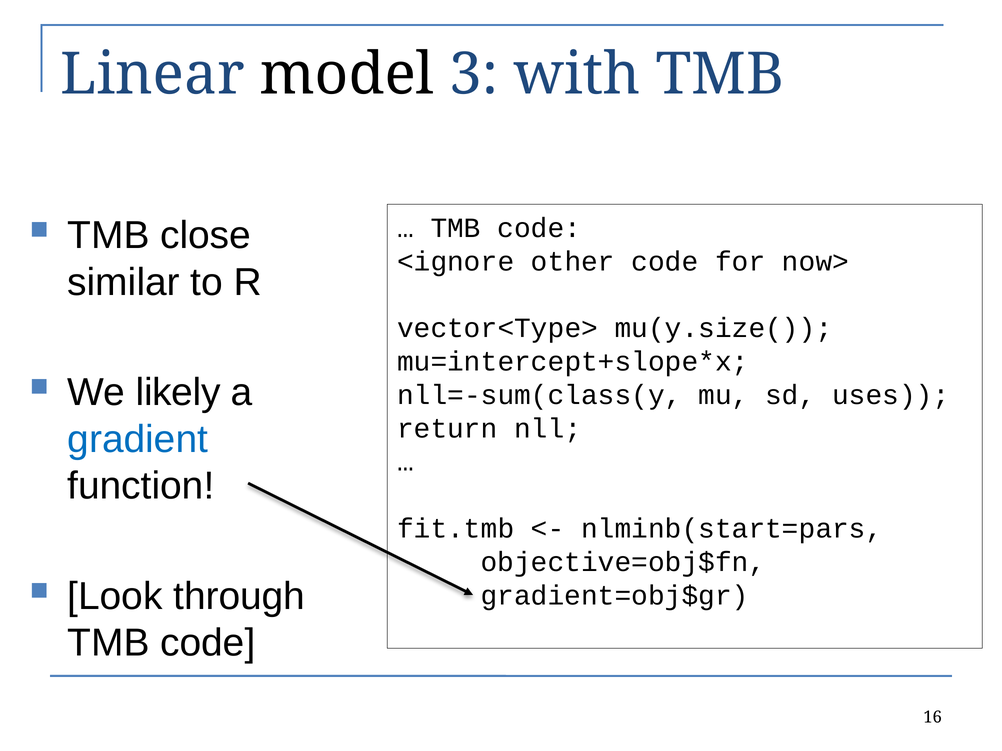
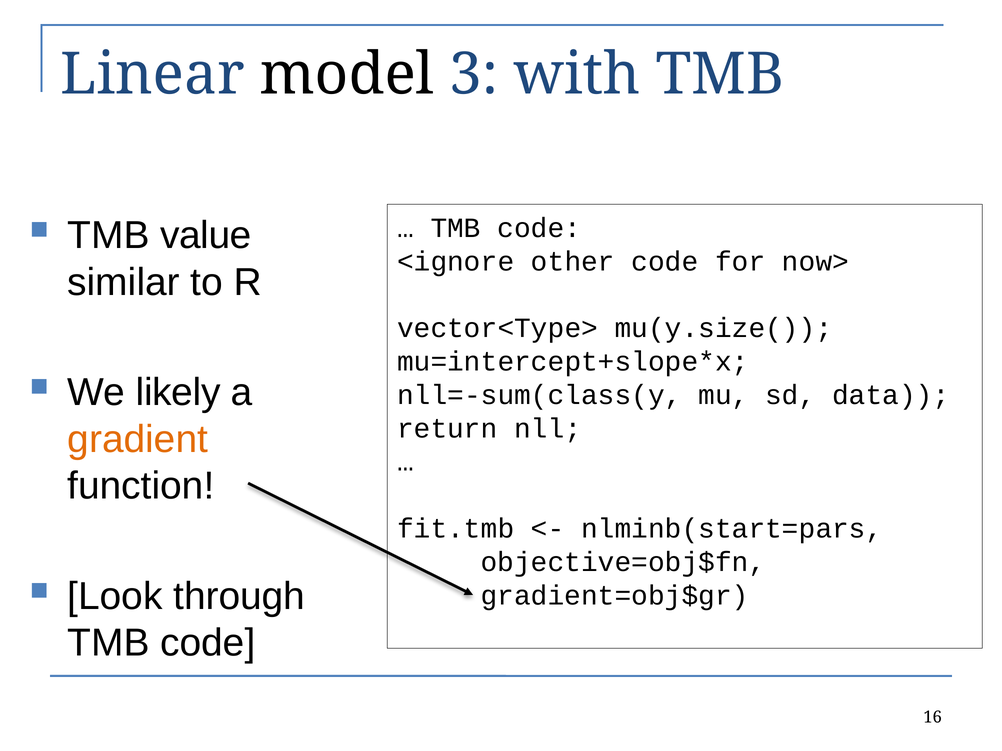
close: close -> value
uses: uses -> data
gradient colour: blue -> orange
